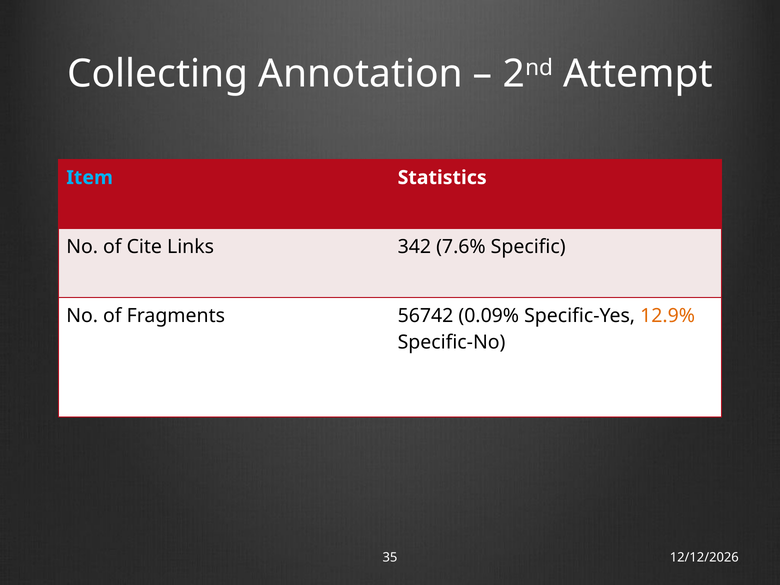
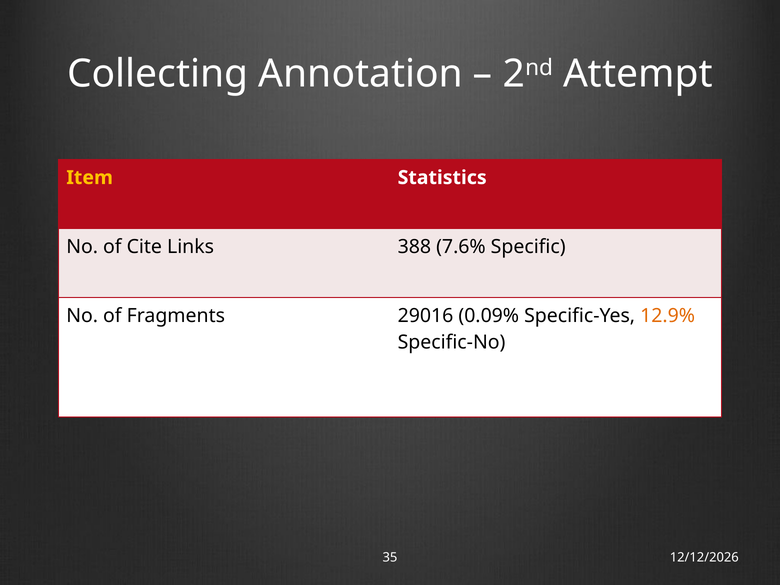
Item colour: light blue -> yellow
342: 342 -> 388
56742: 56742 -> 29016
